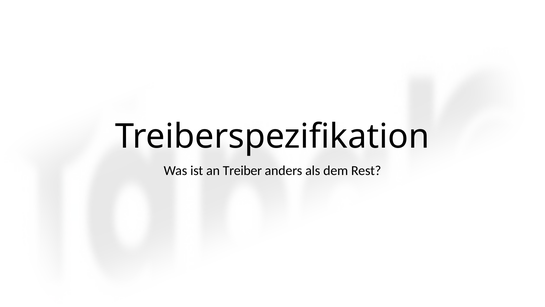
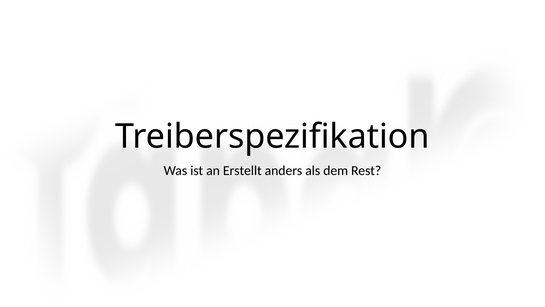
Treiber: Treiber -> Erstellt
